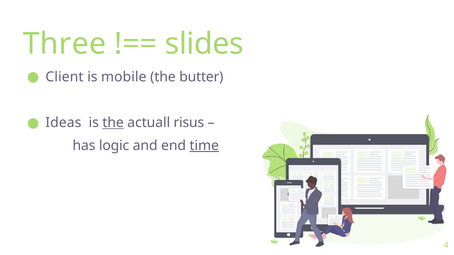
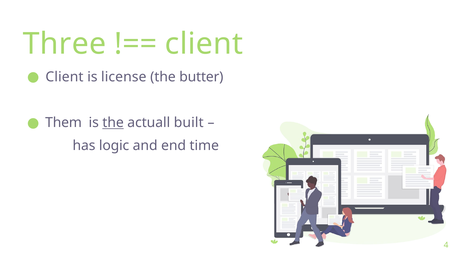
slides at (204, 44): slides -> client
mobile: mobile -> license
Ideas: Ideas -> Them
risus: risus -> built
time underline: present -> none
